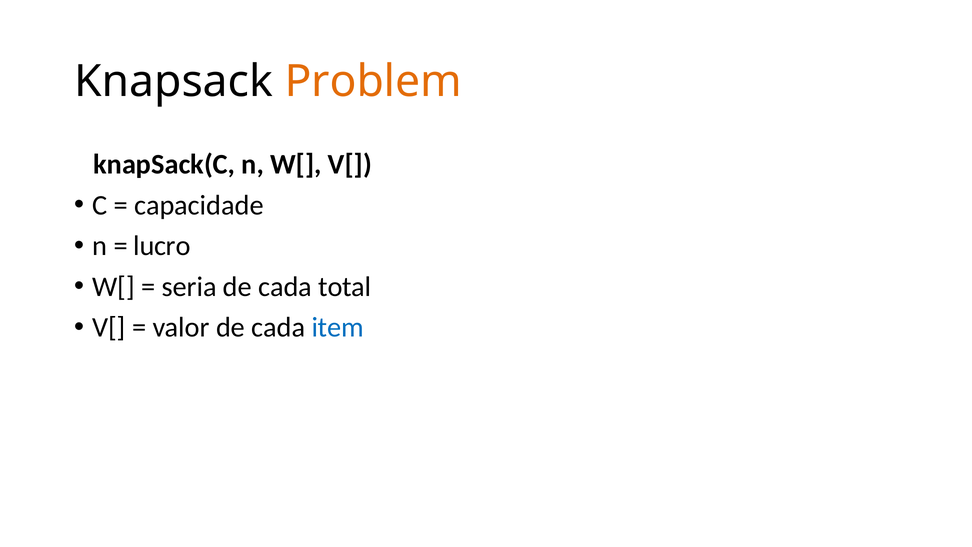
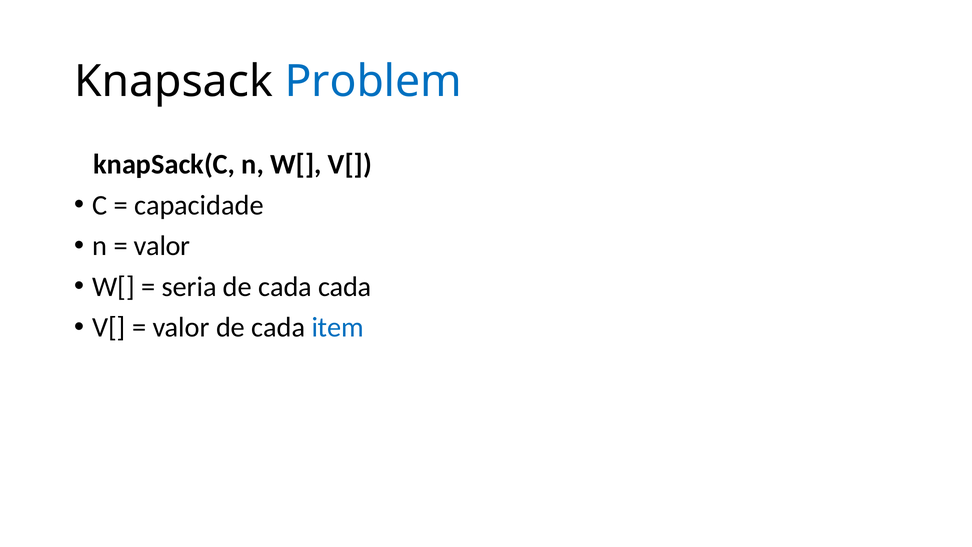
Problem colour: orange -> blue
lucro at (162, 246): lucro -> valor
cada total: total -> cada
